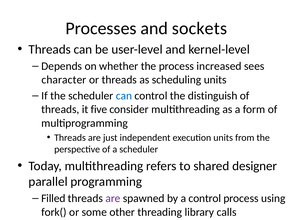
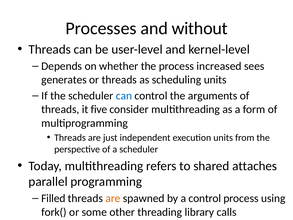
sockets: sockets -> without
character: character -> generates
distinguish: distinguish -> arguments
designer: designer -> attaches
are at (113, 198) colour: purple -> orange
